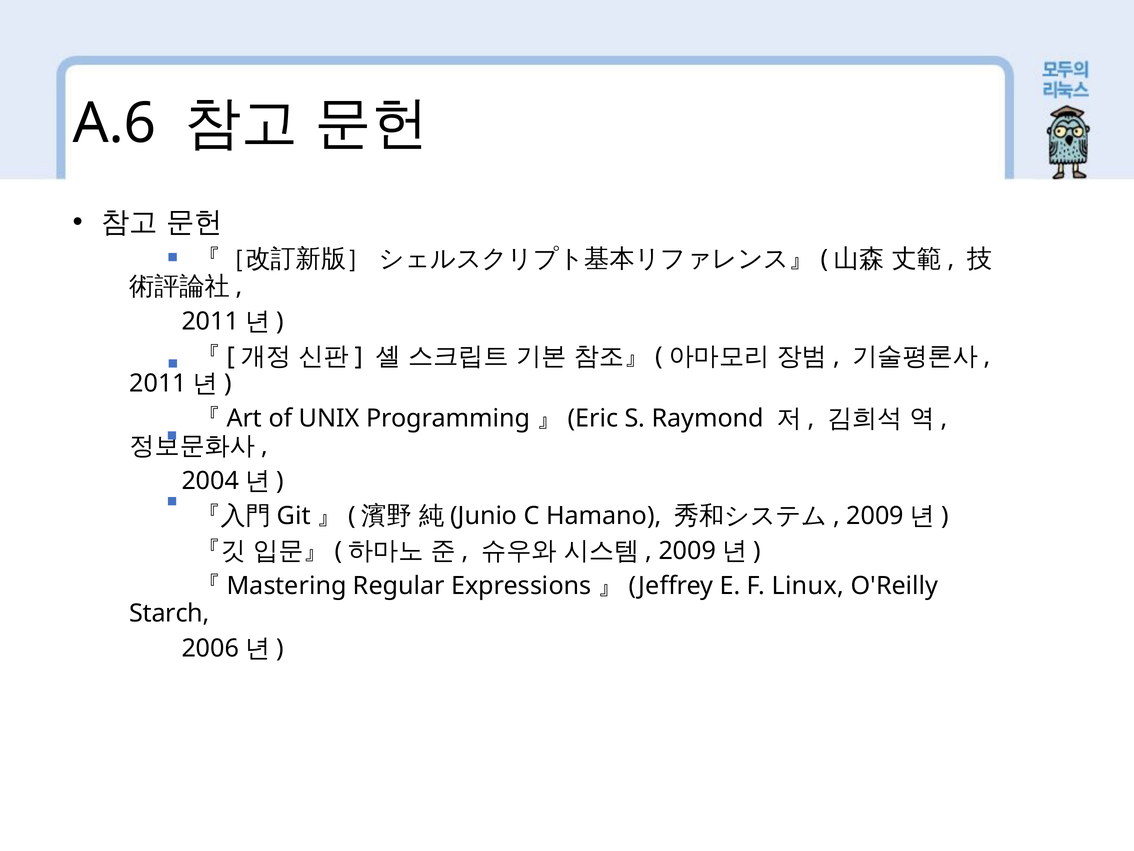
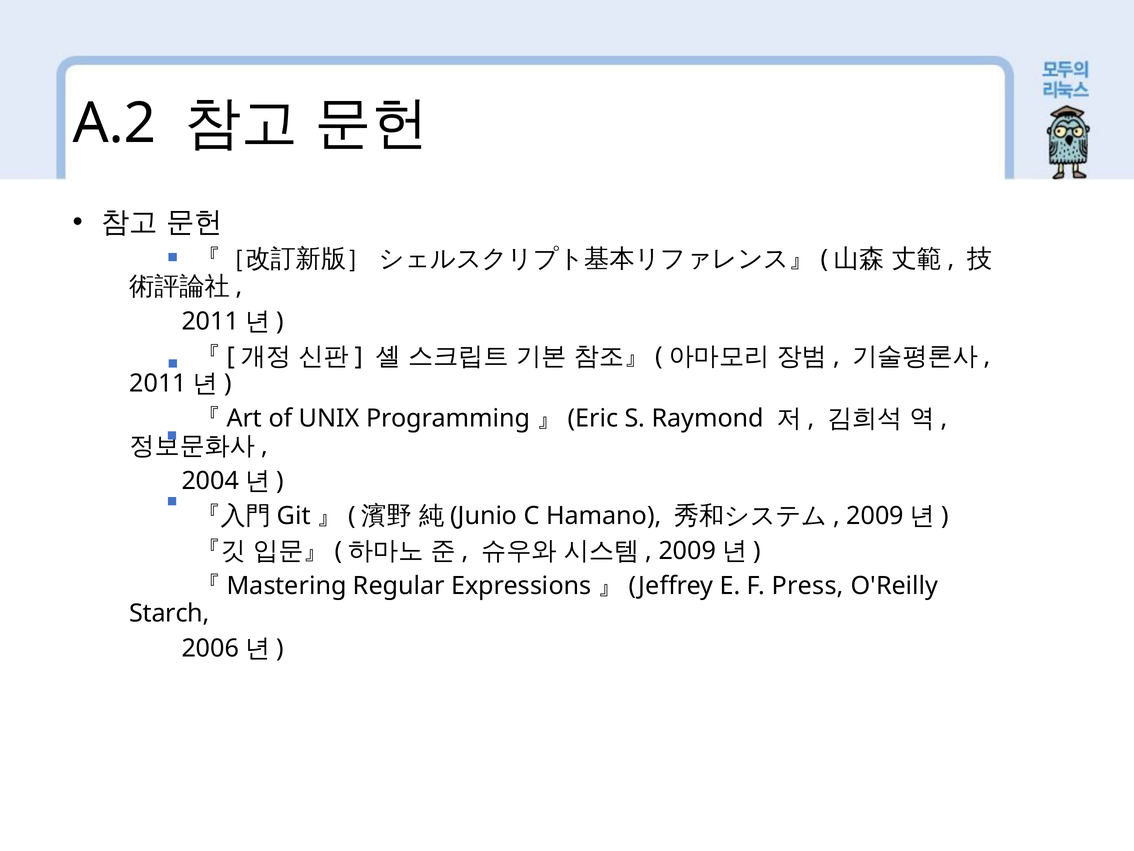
A.6: A.6 -> A.2
Linux: Linux -> Press
